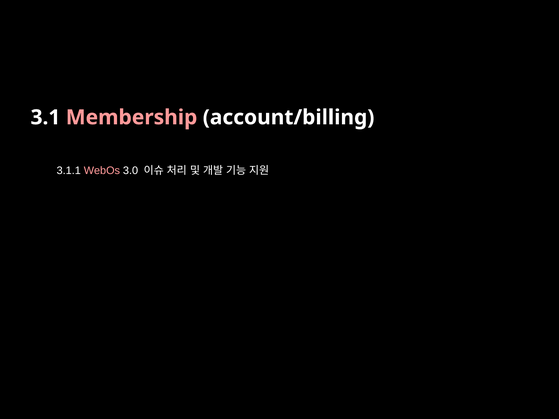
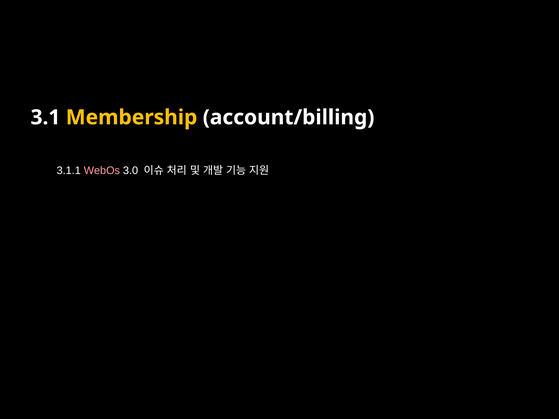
Membership colour: pink -> yellow
